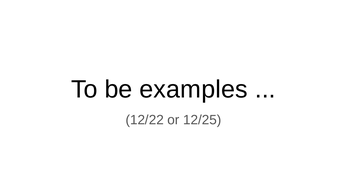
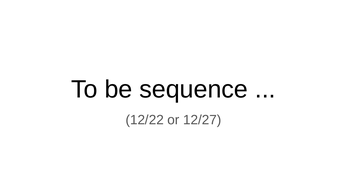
examples: examples -> sequence
12/25: 12/25 -> 12/27
